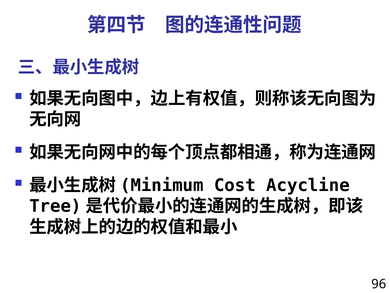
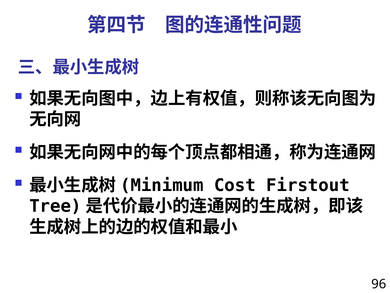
Acycline: Acycline -> Firstout
